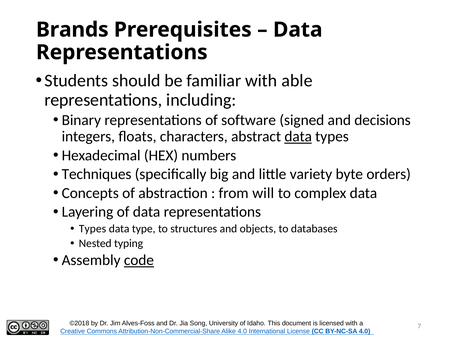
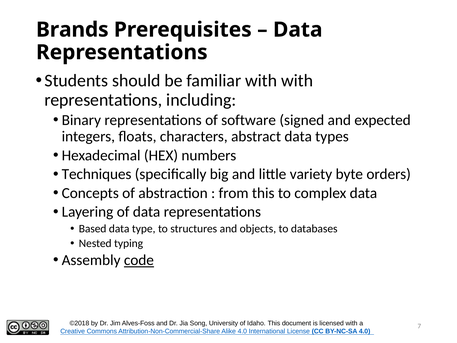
with able: able -> with
decisions: decisions -> expected
data at (298, 136) underline: present -> none
from will: will -> this
Types at (93, 229): Types -> Based
